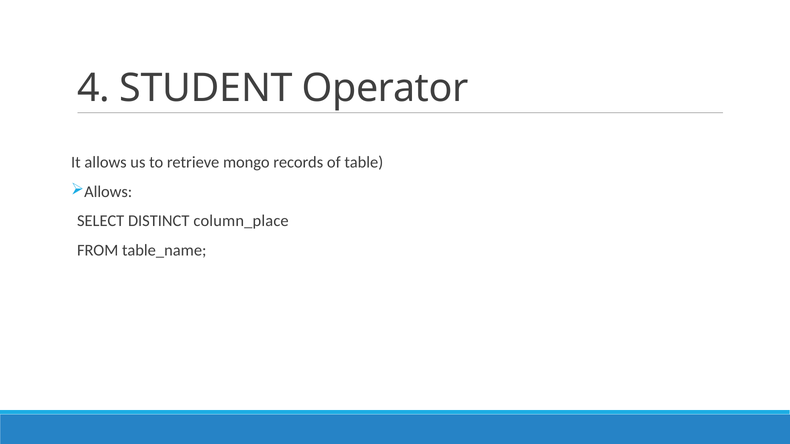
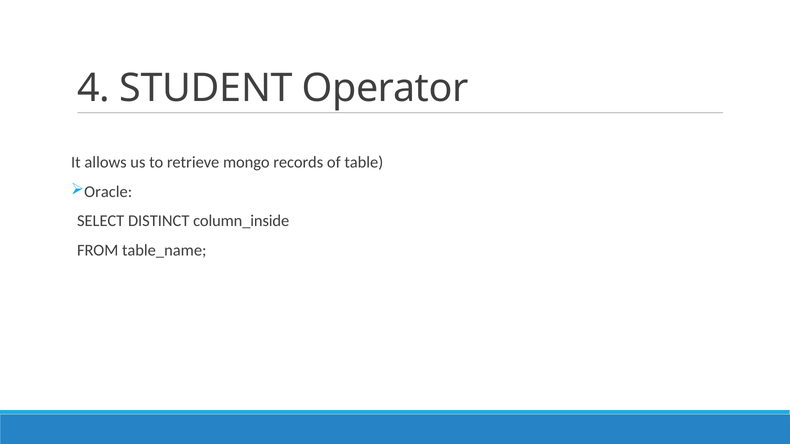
Allows at (108, 192): Allows -> Oracle
column_place: column_place -> column_inside
